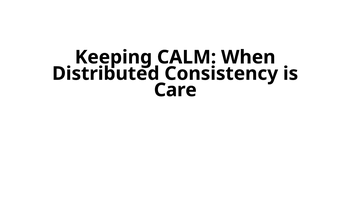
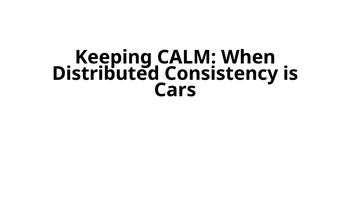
Care: Care -> Cars
